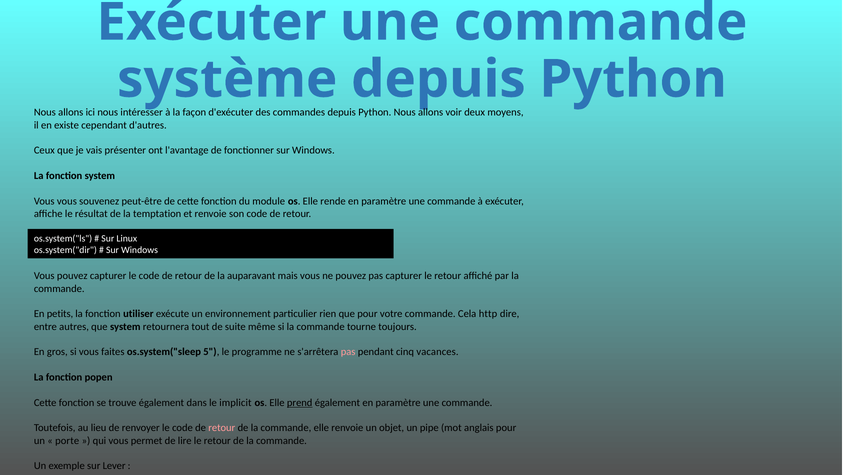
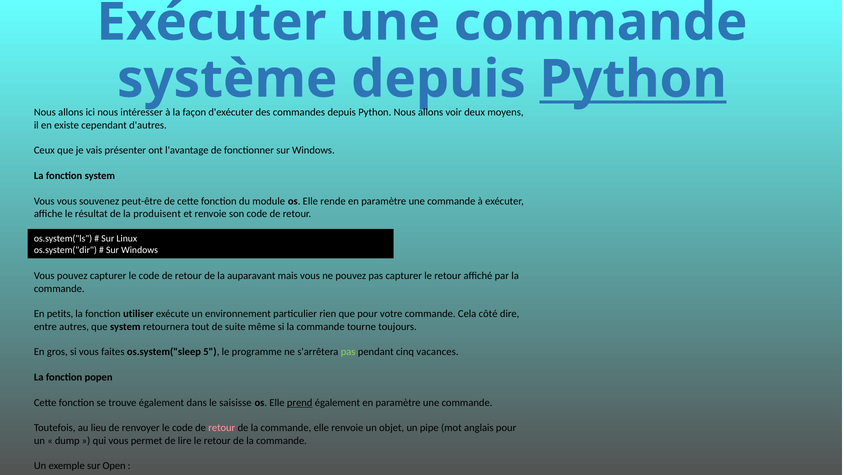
Python at (633, 79) underline: none -> present
temptation: temptation -> produisent
http: http -> côté
pas at (348, 352) colour: pink -> light green
implicit: implicit -> saisisse
porte: porte -> dump
Lever: Lever -> Open
